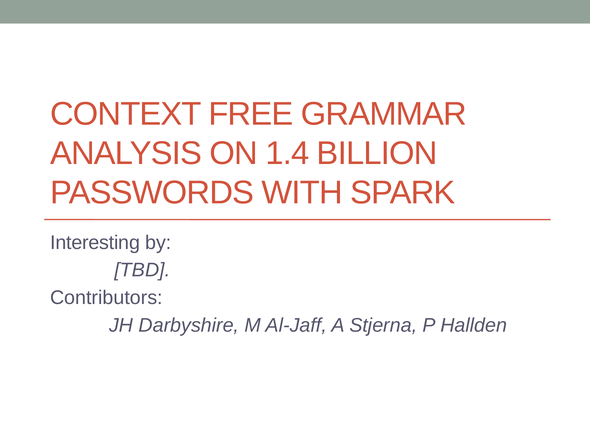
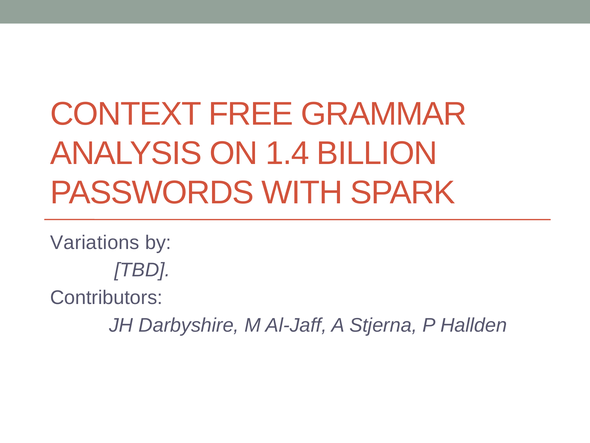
Interesting: Interesting -> Variations
